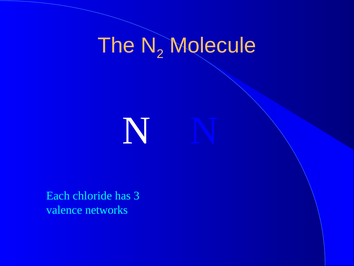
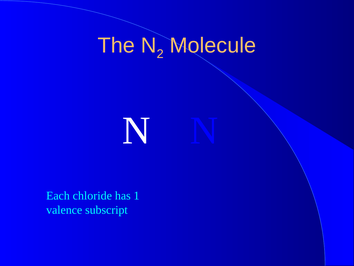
3: 3 -> 1
networks: networks -> subscript
